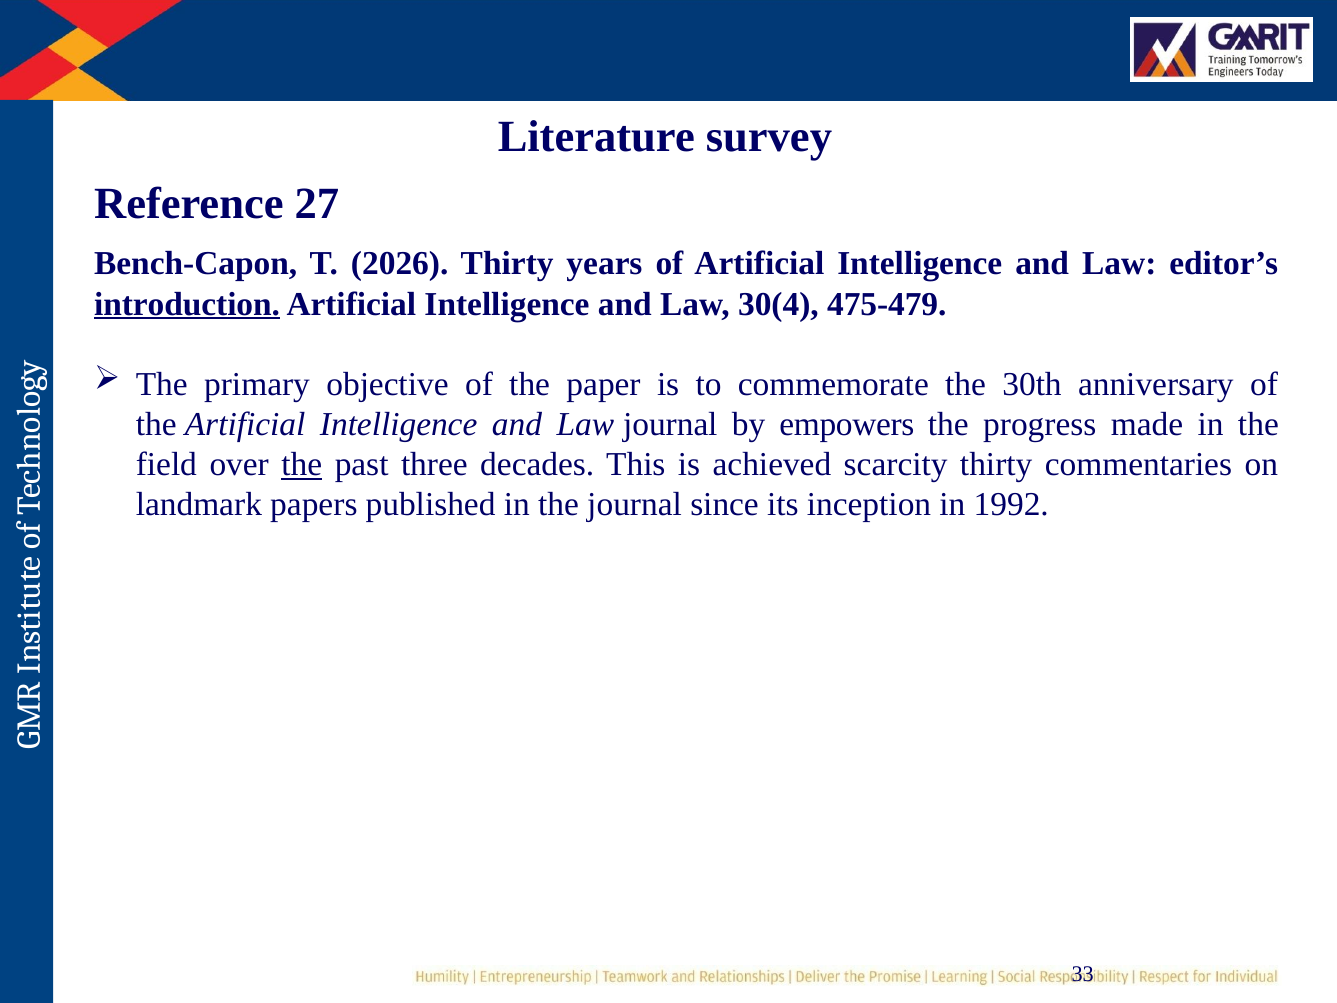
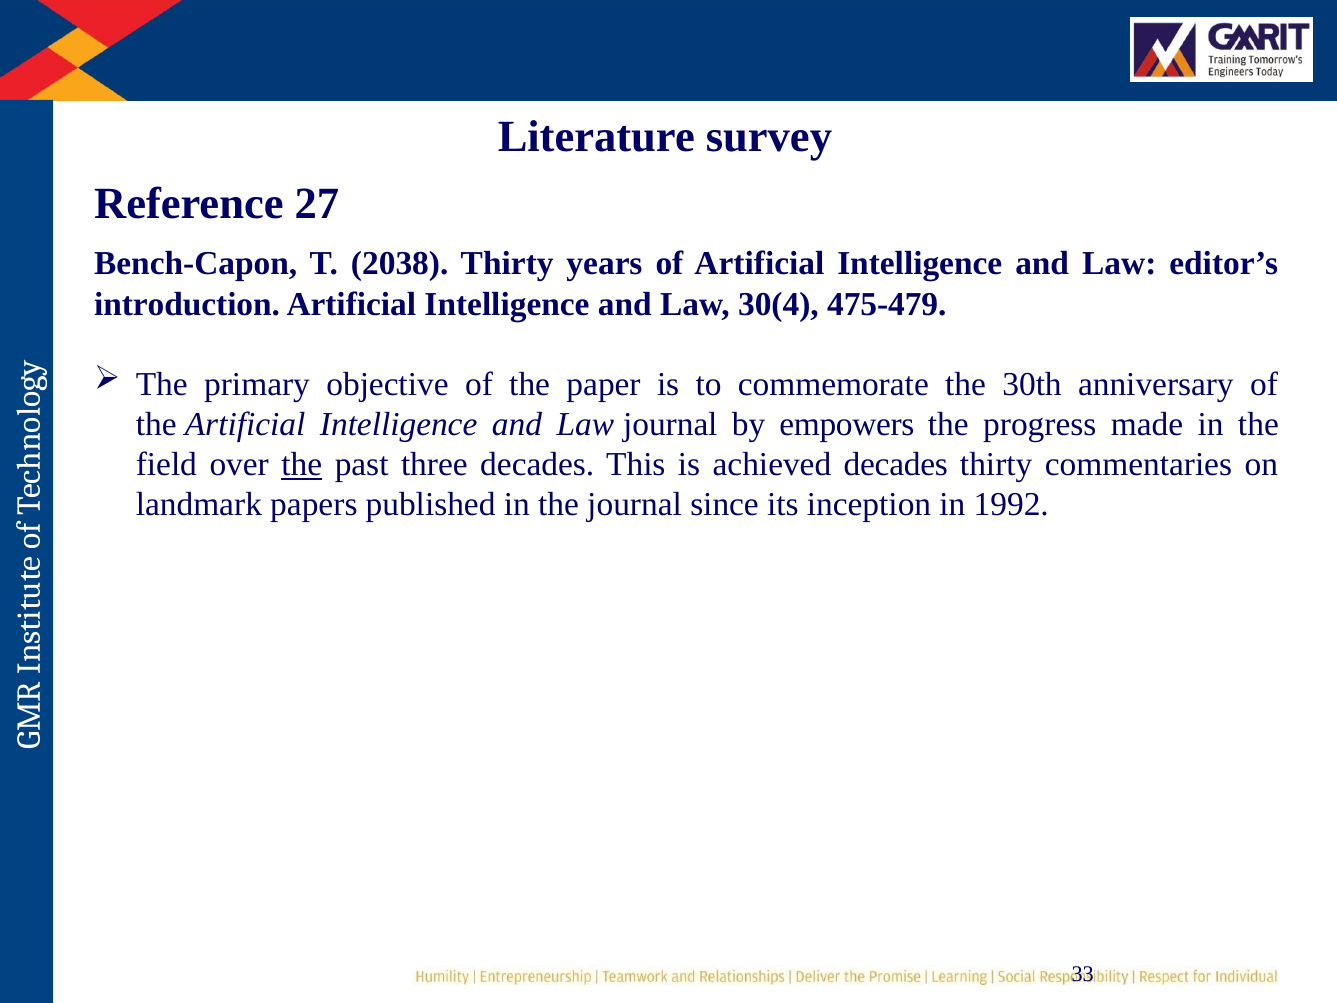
2026: 2026 -> 2038
introduction underline: present -> none
achieved scarcity: scarcity -> decades
